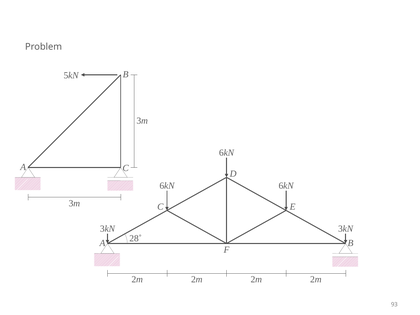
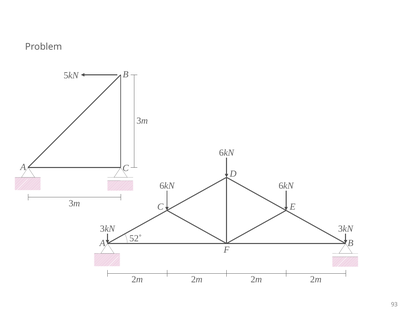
28˚: 28˚ -> 52˚
